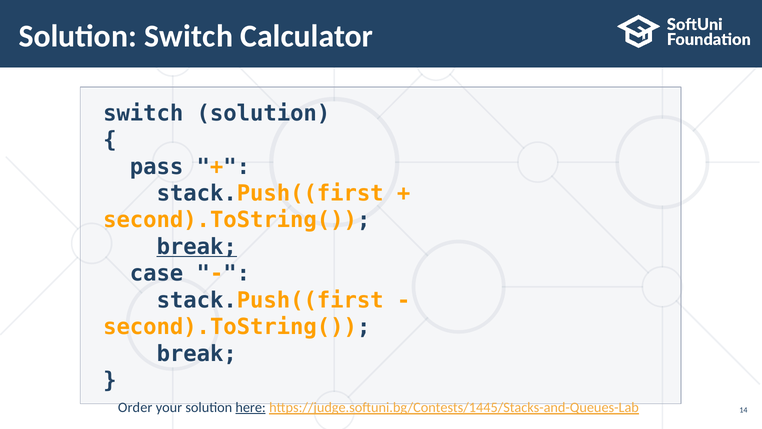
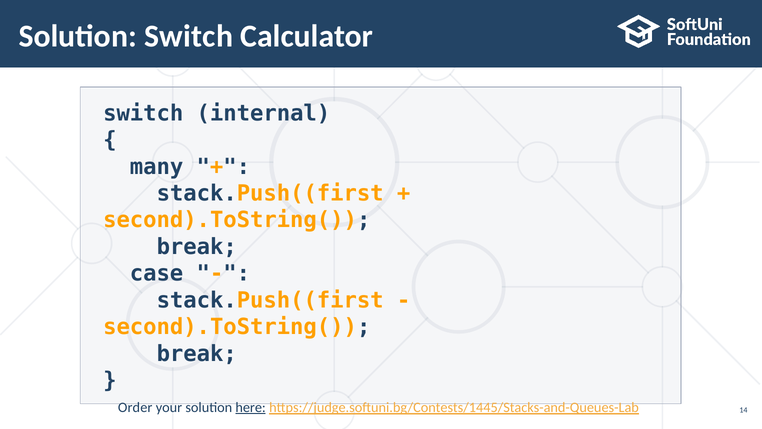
switch solution: solution -> internal
pass: pass -> many
break at (197, 247) underline: present -> none
